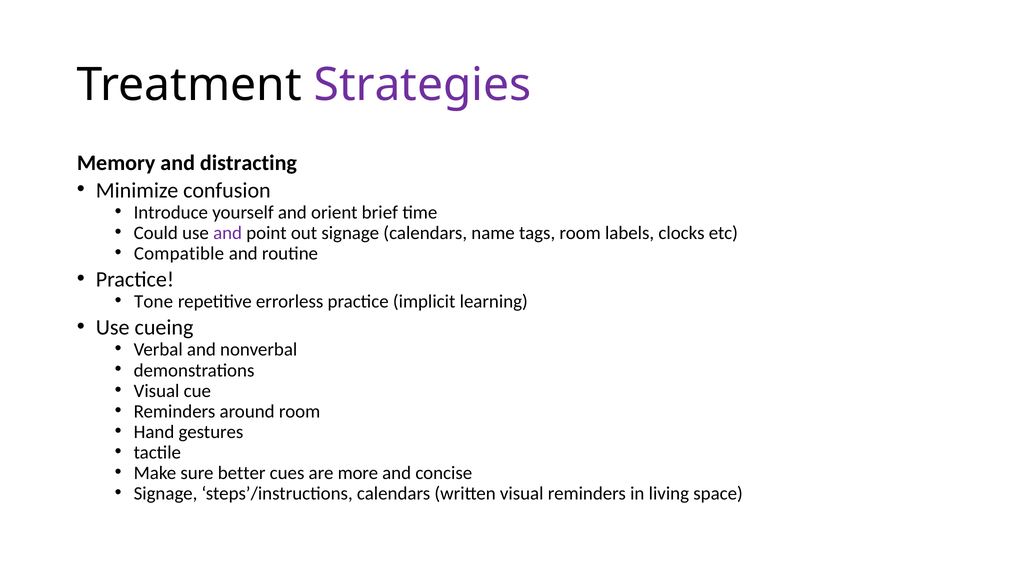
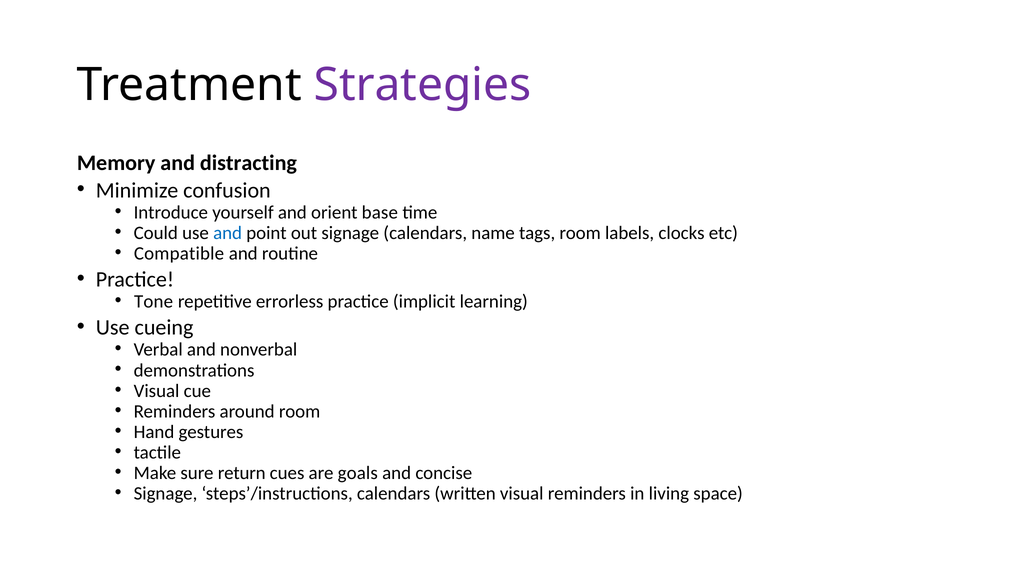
brief: brief -> base
and at (228, 233) colour: purple -> blue
better: better -> return
more: more -> goals
